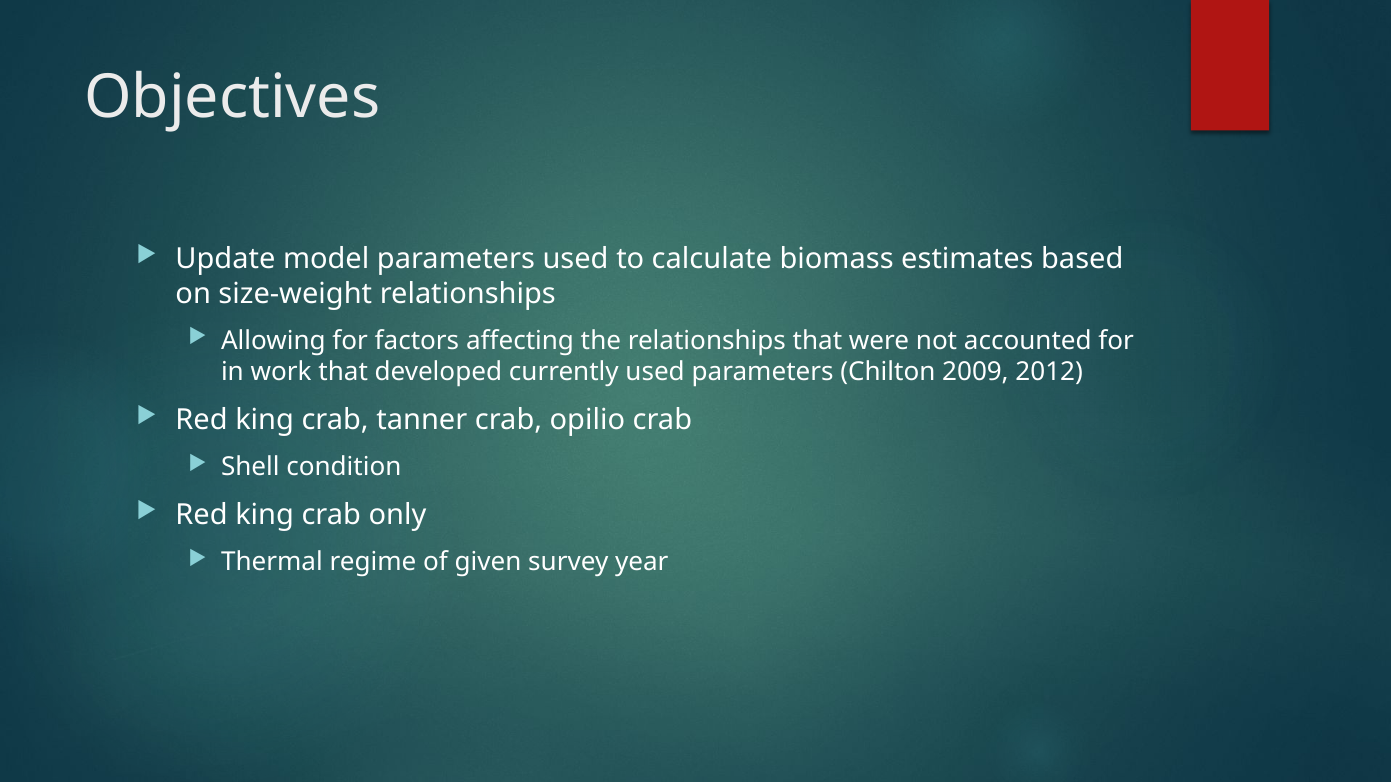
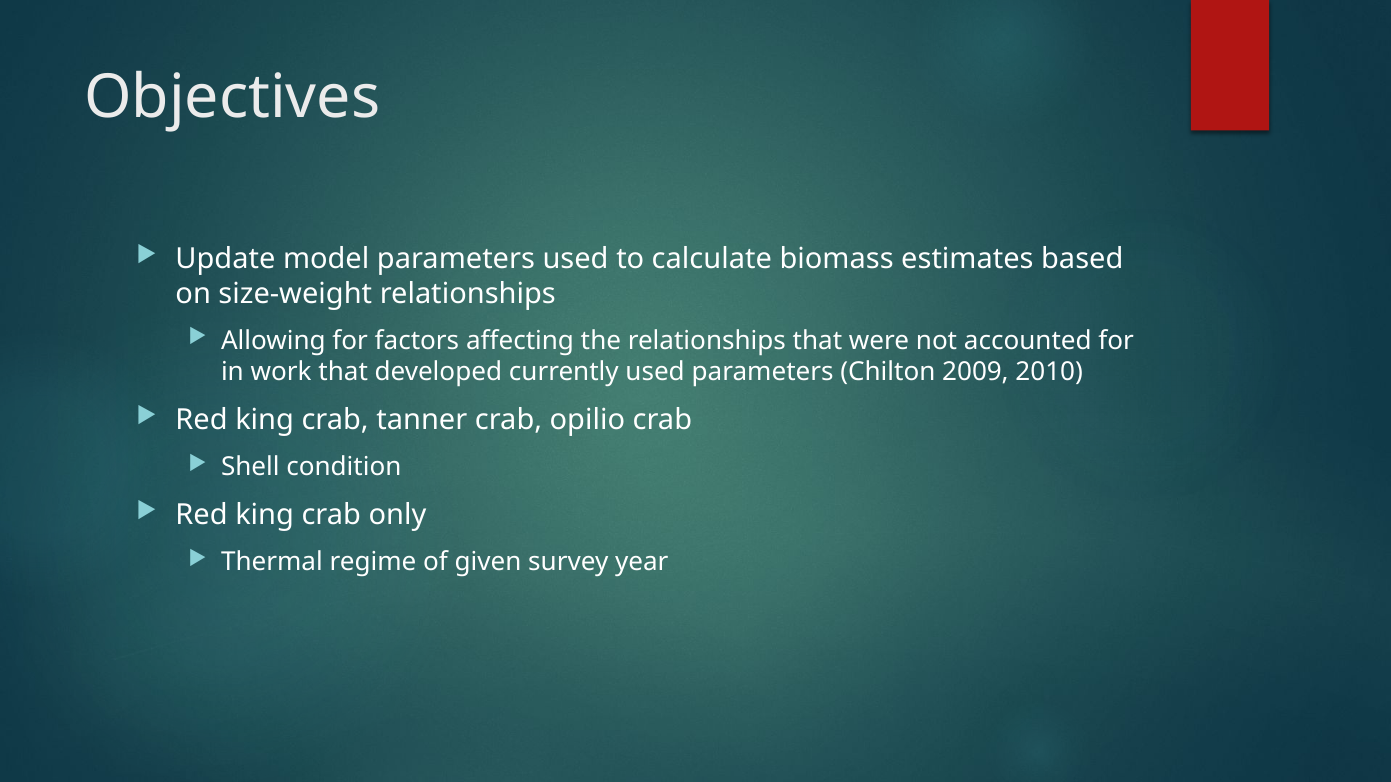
2012: 2012 -> 2010
